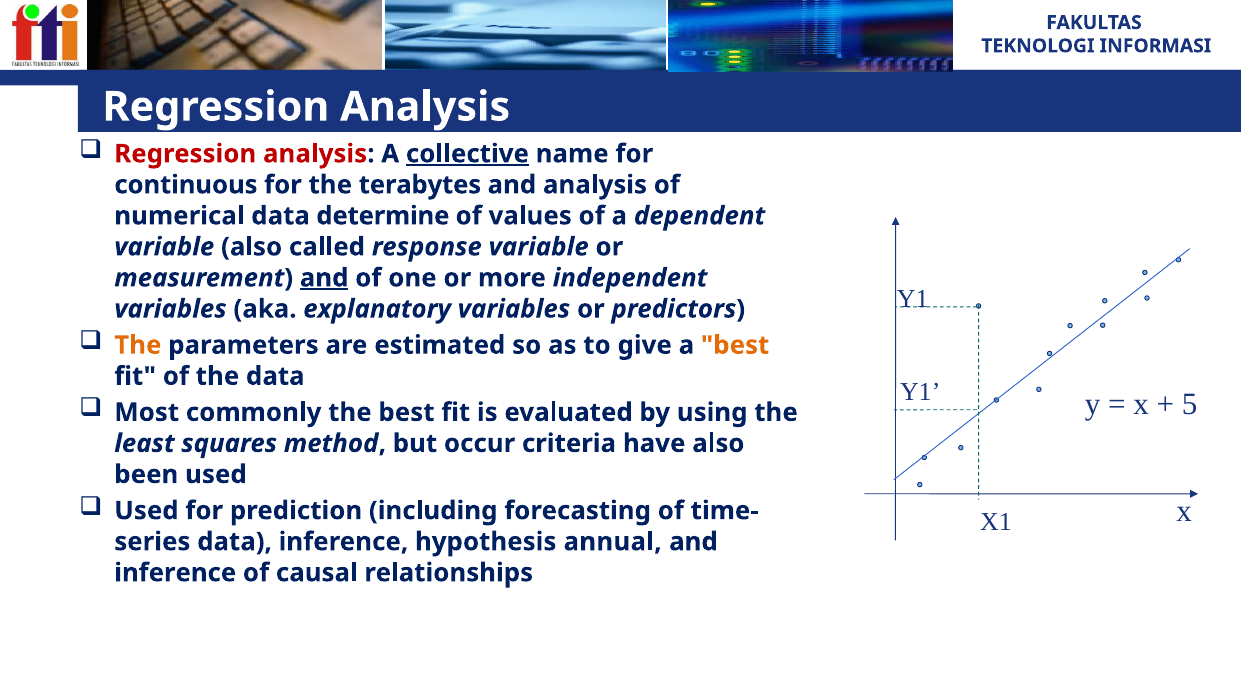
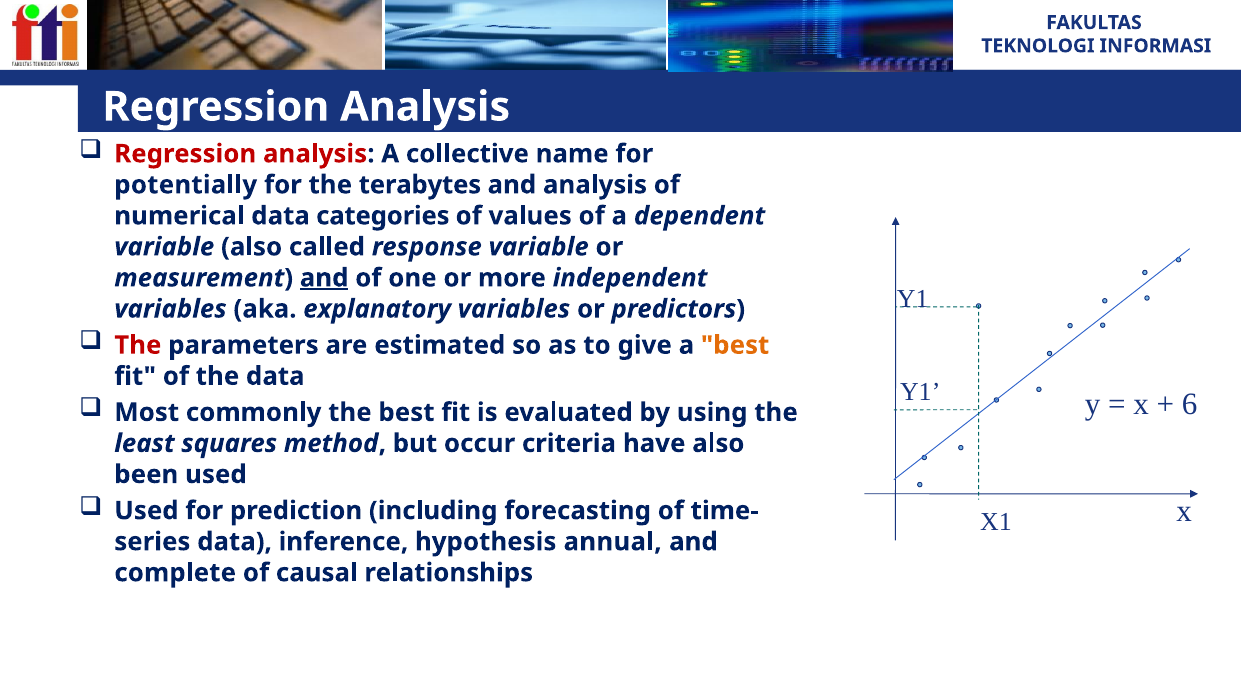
collective underline: present -> none
continuous: continuous -> potentially
determine: determine -> categories
The at (138, 345) colour: orange -> red
5: 5 -> 6
inference at (175, 573): inference -> complete
